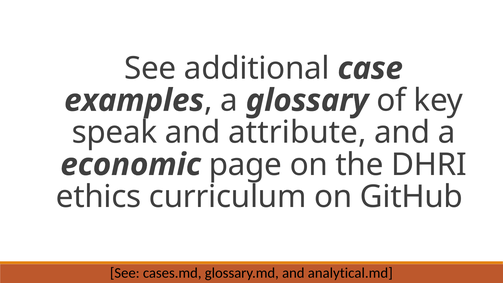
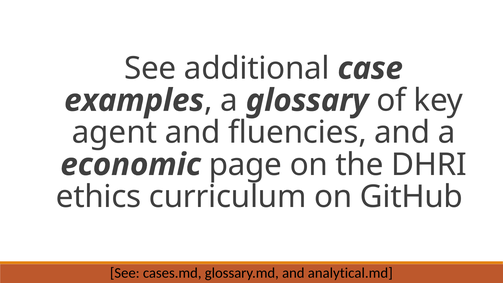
speak: speak -> agent
attribute: attribute -> fluencies
